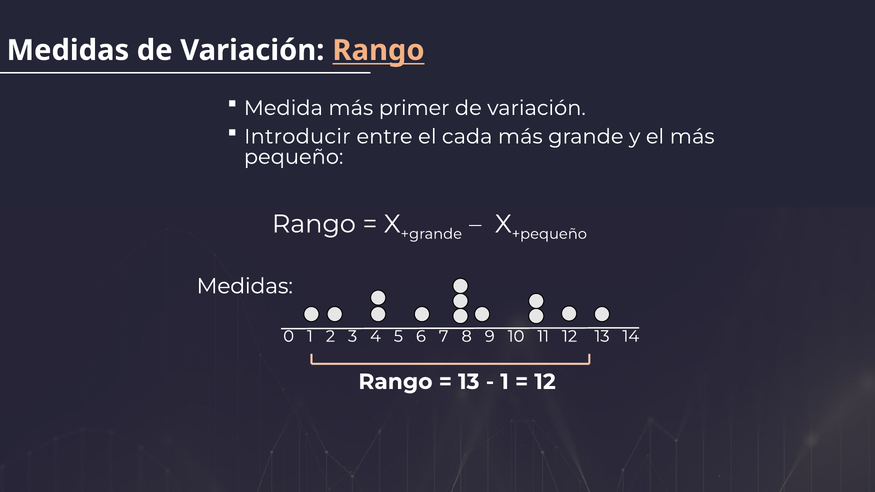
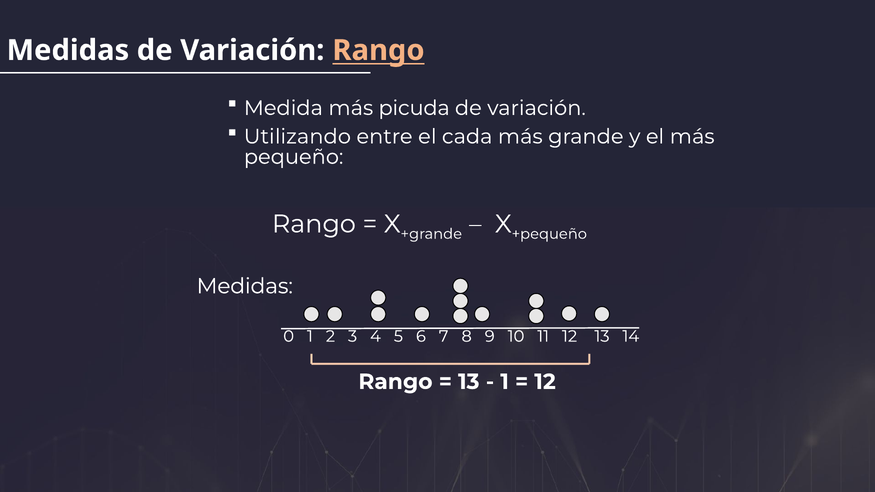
primer: primer -> picuda
Introducir: Introducir -> Utilizando
